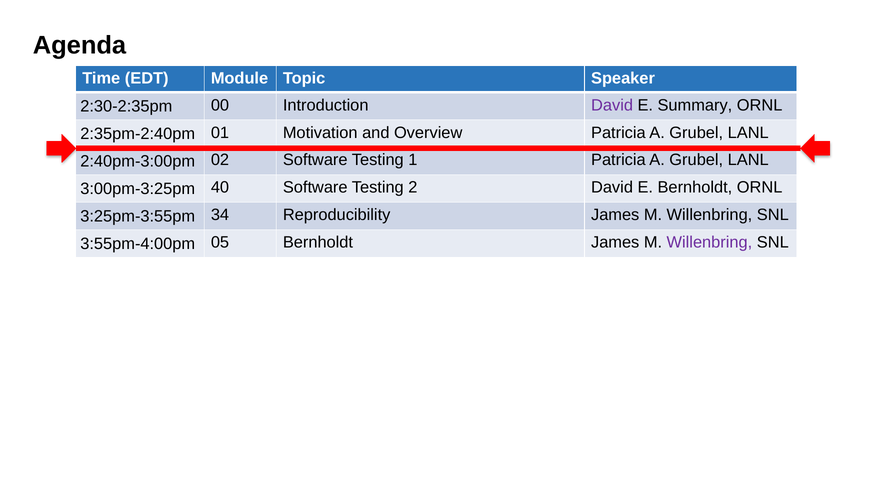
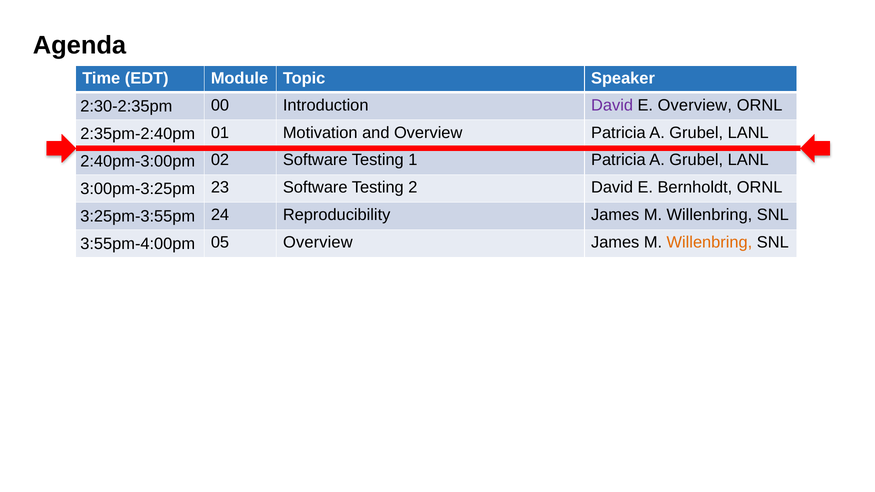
E Summary: Summary -> Overview
40: 40 -> 23
34: 34 -> 24
05 Bernholdt: Bernholdt -> Overview
Willenbring at (709, 243) colour: purple -> orange
